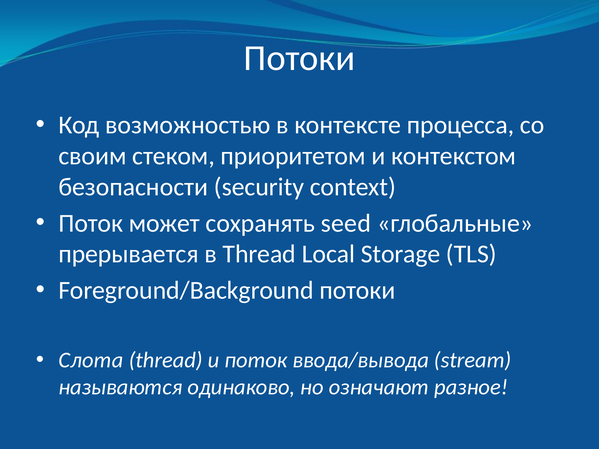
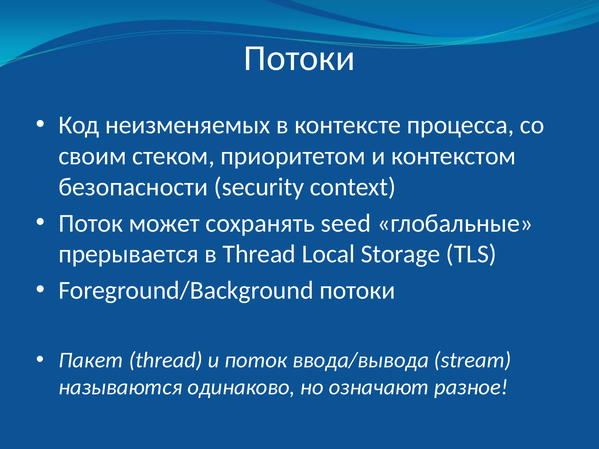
возможностью: возможностью -> неизменяемых
Слота: Слота -> Пакет
